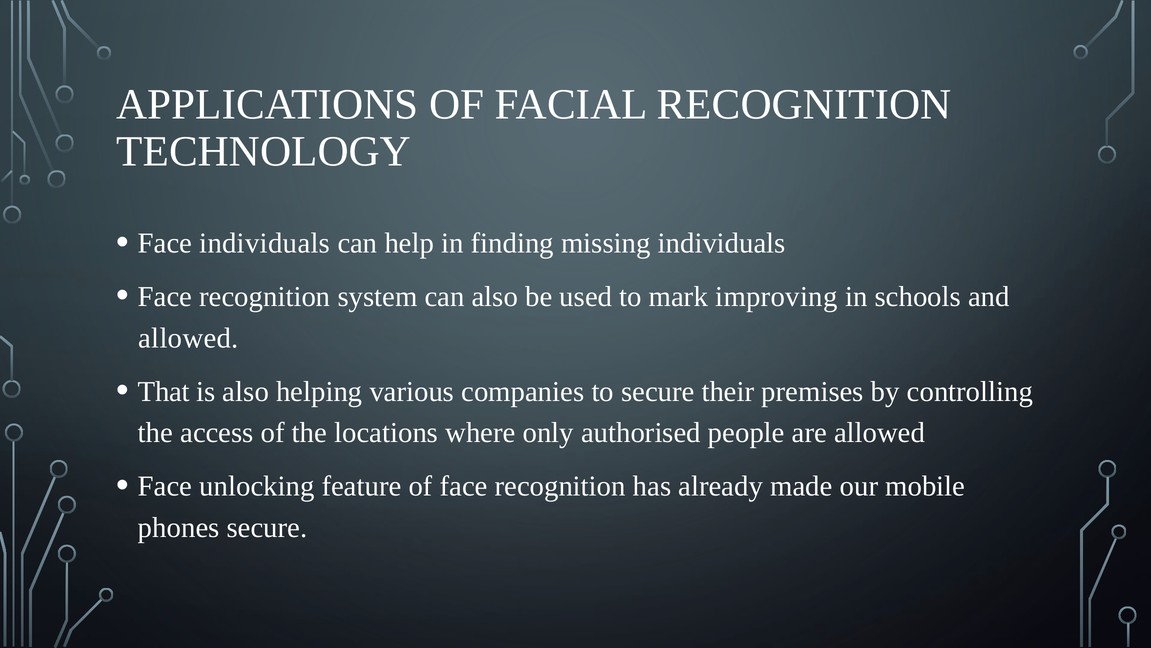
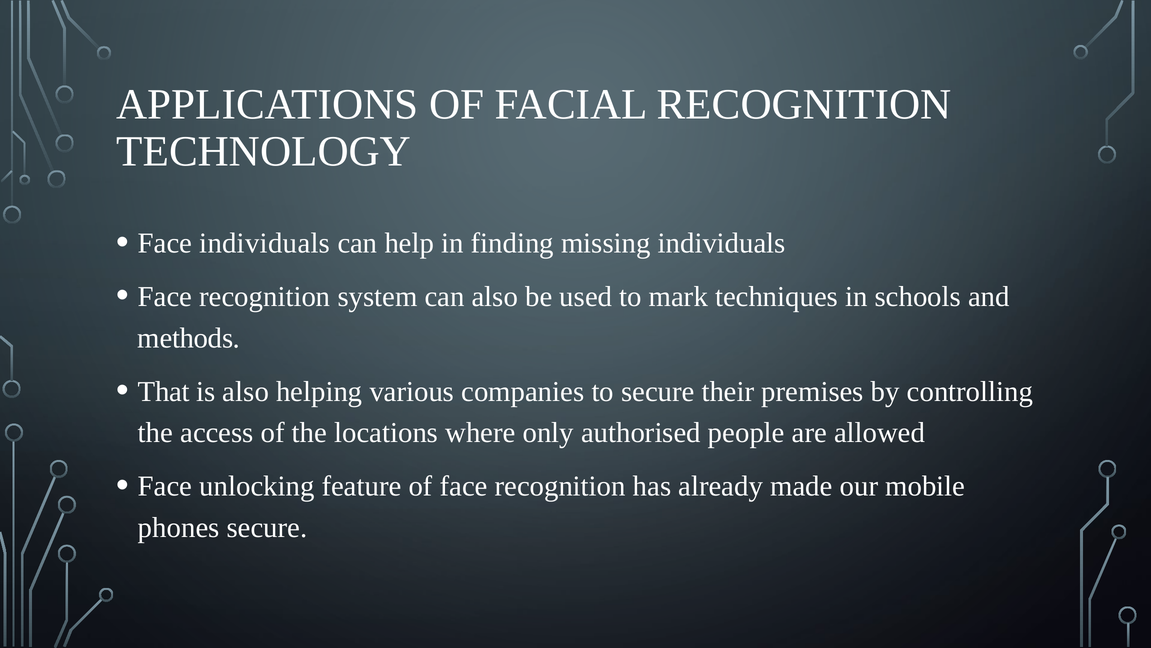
improving: improving -> techniques
allowed at (189, 338): allowed -> methods
